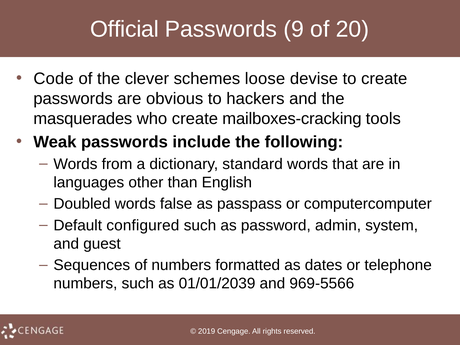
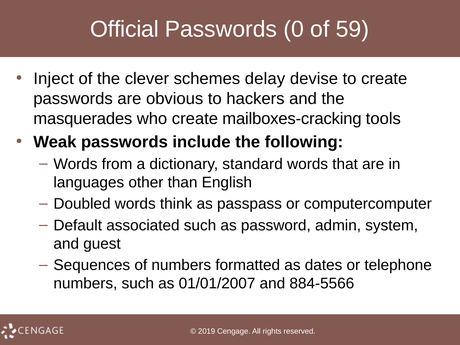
9: 9 -> 0
20: 20 -> 59
Code: Code -> Inject
loose: loose -> delay
false: false -> think
configured: configured -> associated
01/01/2039: 01/01/2039 -> 01/01/2007
969-5566: 969-5566 -> 884-5566
